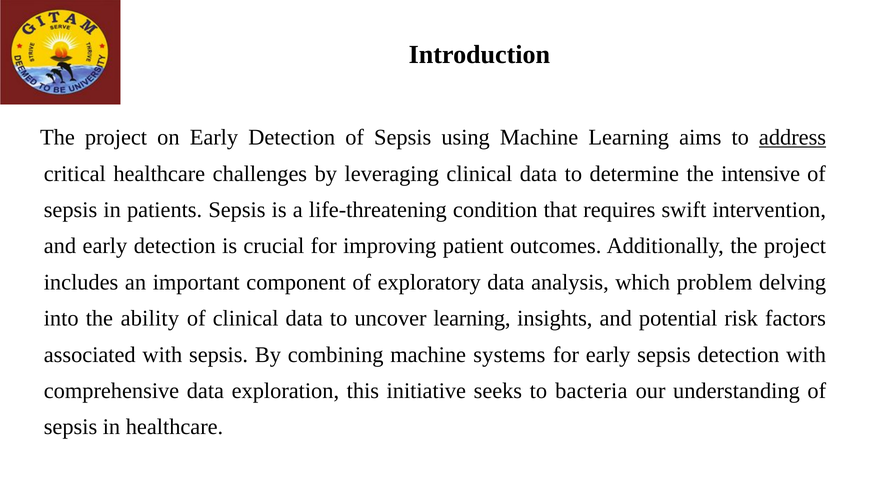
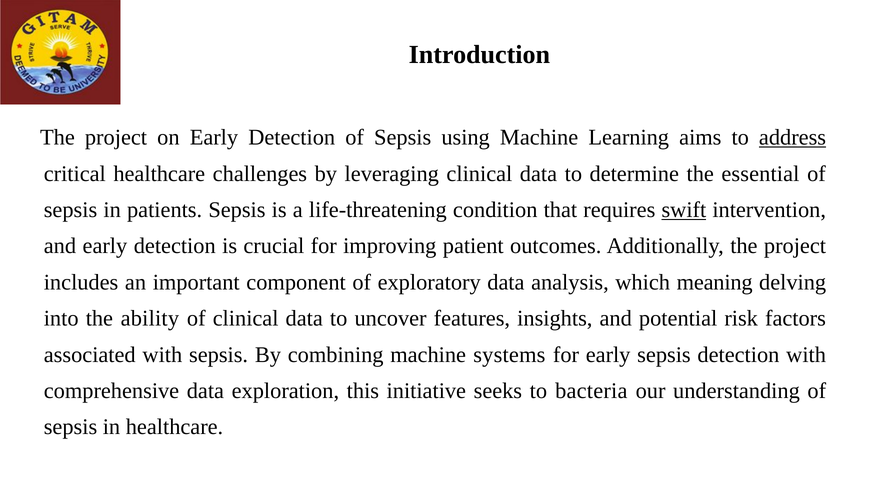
intensive: intensive -> essential
swift underline: none -> present
problem: problem -> meaning
uncover learning: learning -> features
